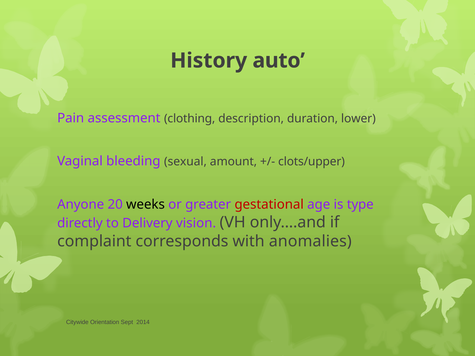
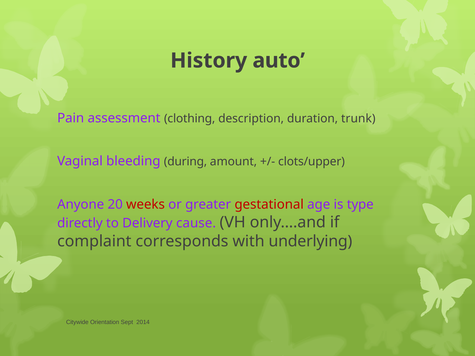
lower: lower -> trunk
sexual: sexual -> during
weeks colour: black -> red
vision: vision -> cause
anomalies: anomalies -> underlying
